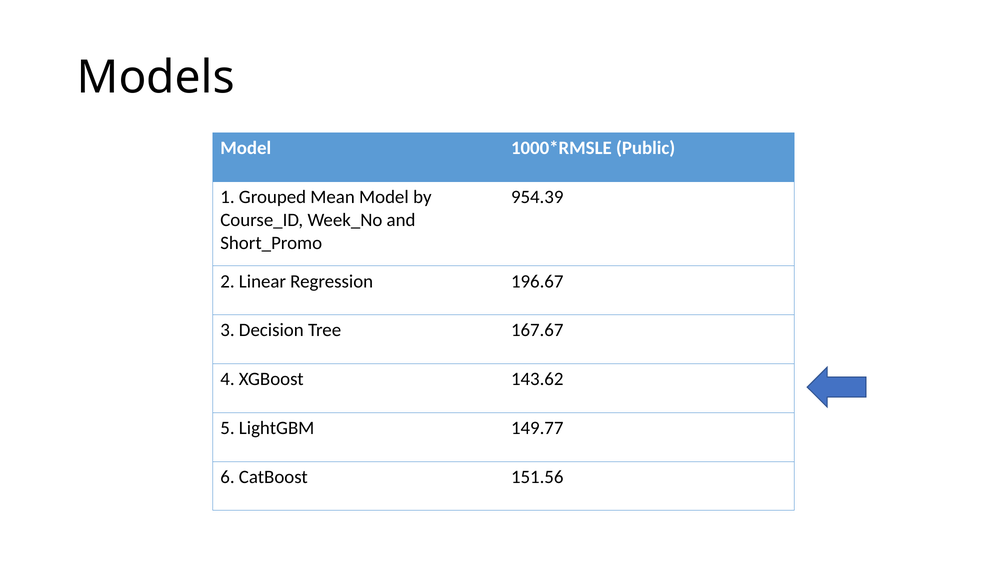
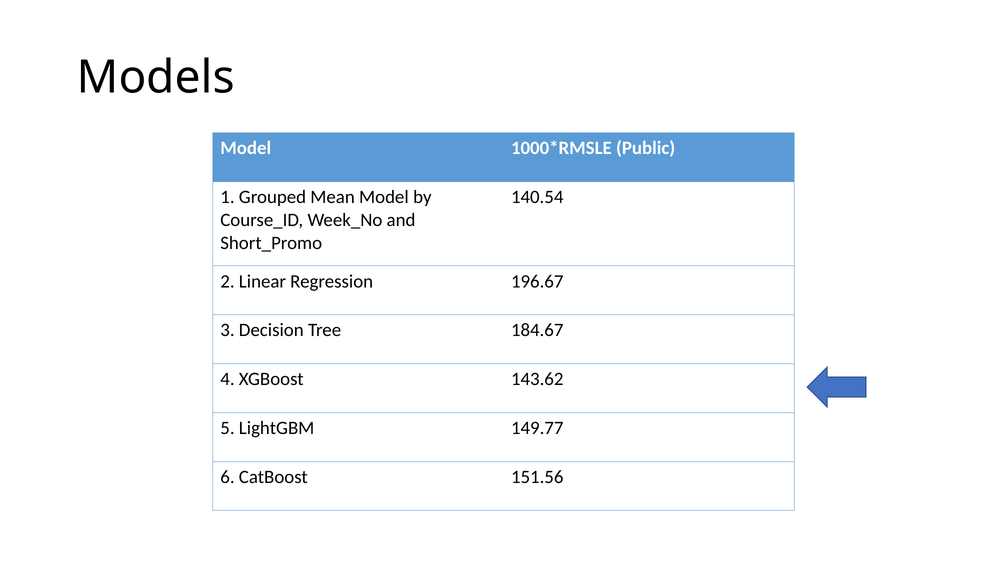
954.39: 954.39 -> 140.54
167.67: 167.67 -> 184.67
